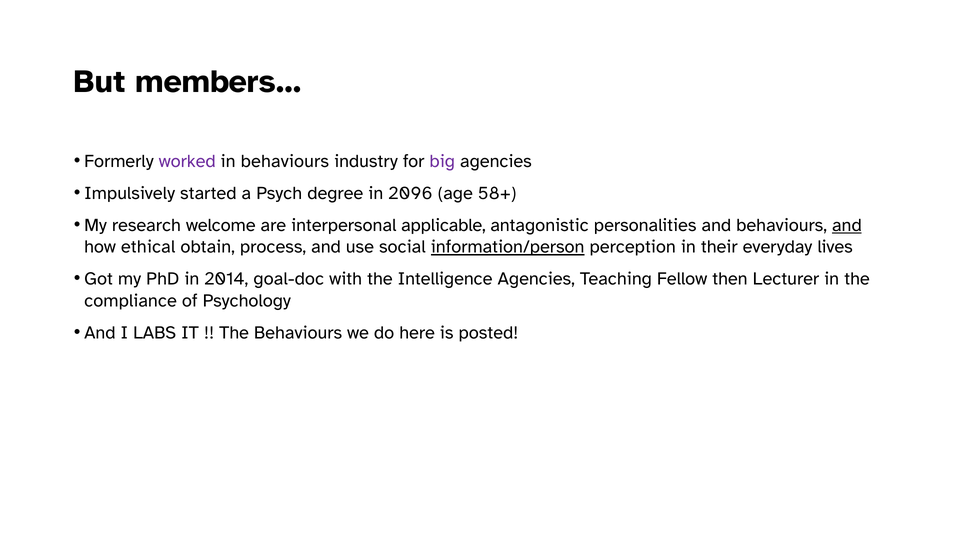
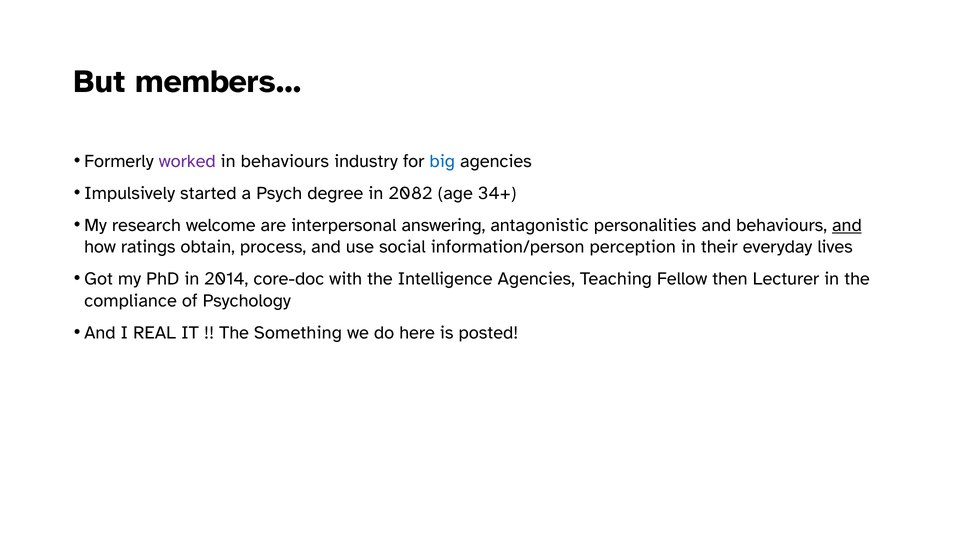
big colour: purple -> blue
2096: 2096 -> 2082
58+: 58+ -> 34+
applicable: applicable -> answering
ethical: ethical -> ratings
information/person underline: present -> none
goal-doc: goal-doc -> core-doc
LABS: LABS -> REAL
The Behaviours: Behaviours -> Something
